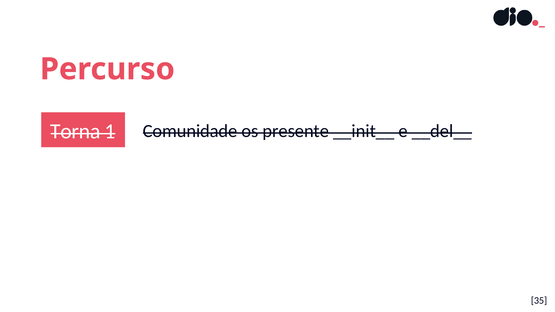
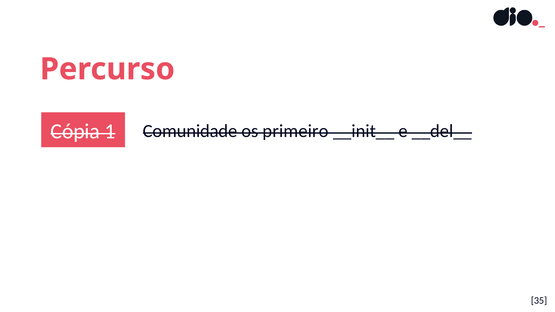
Torna: Torna -> Cópia
presente: presente -> primeiro
